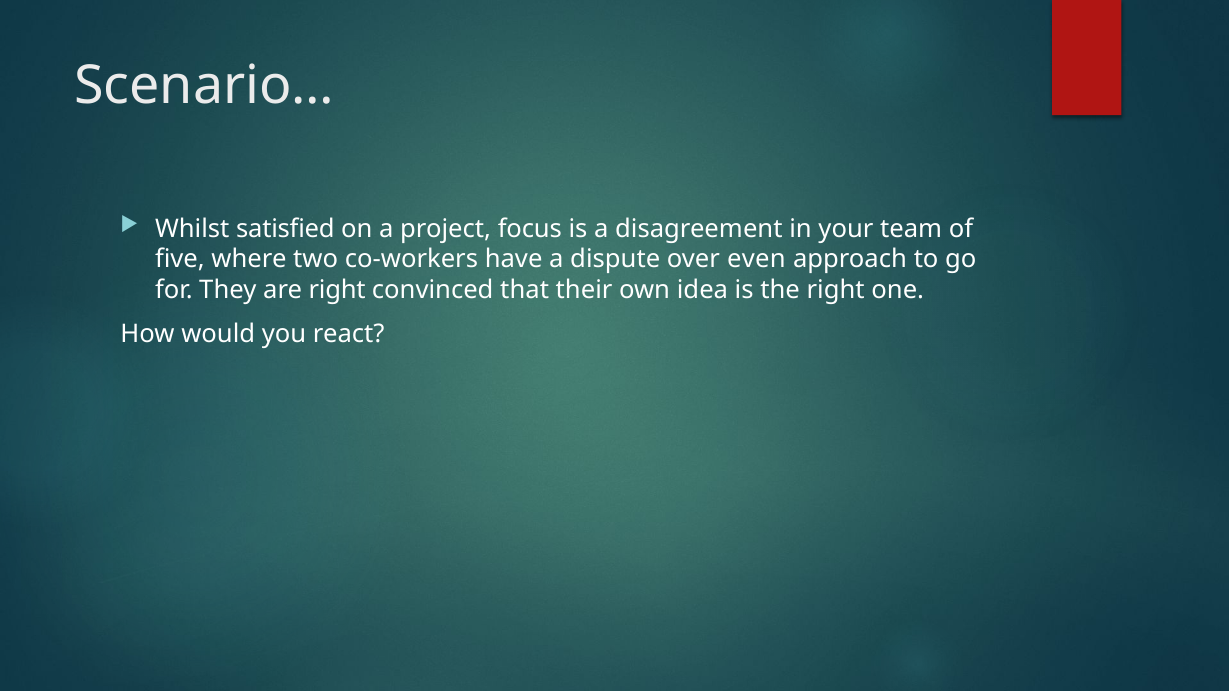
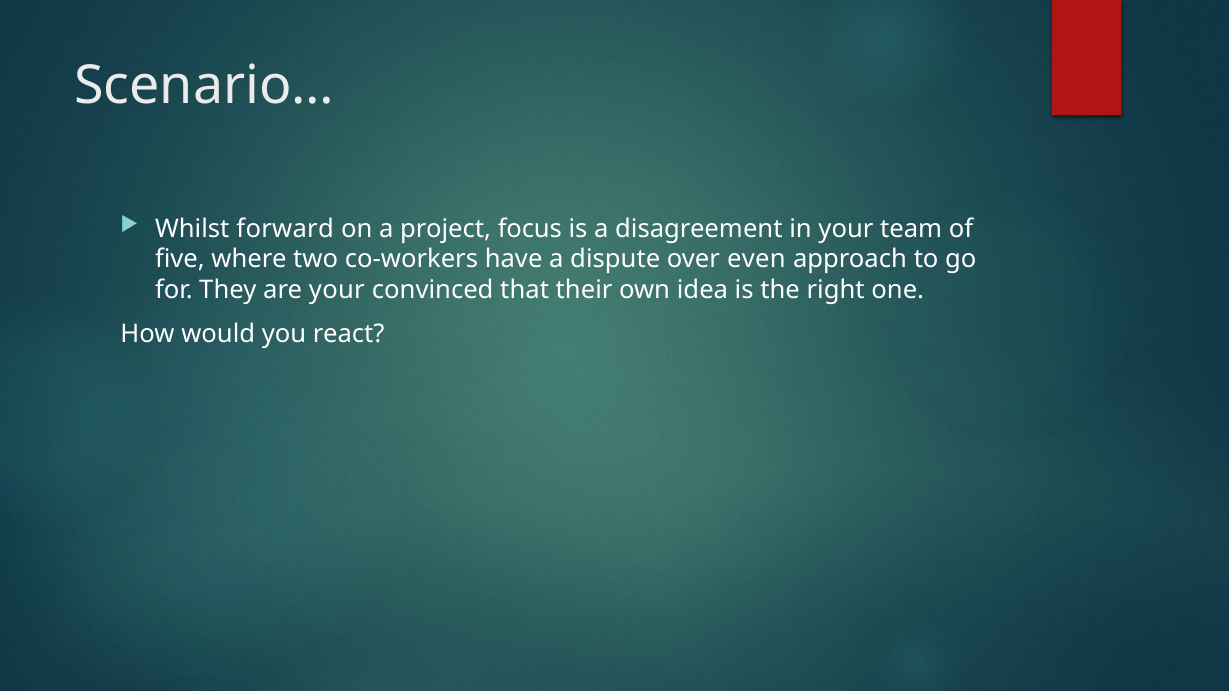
satisfied: satisfied -> forward
are right: right -> your
